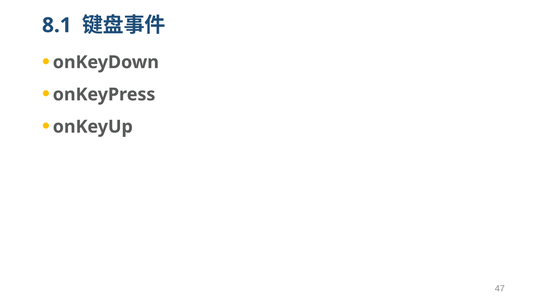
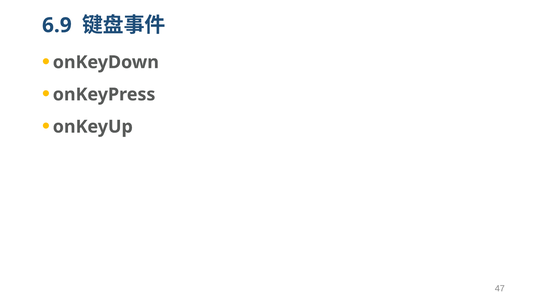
8.1: 8.1 -> 6.9
